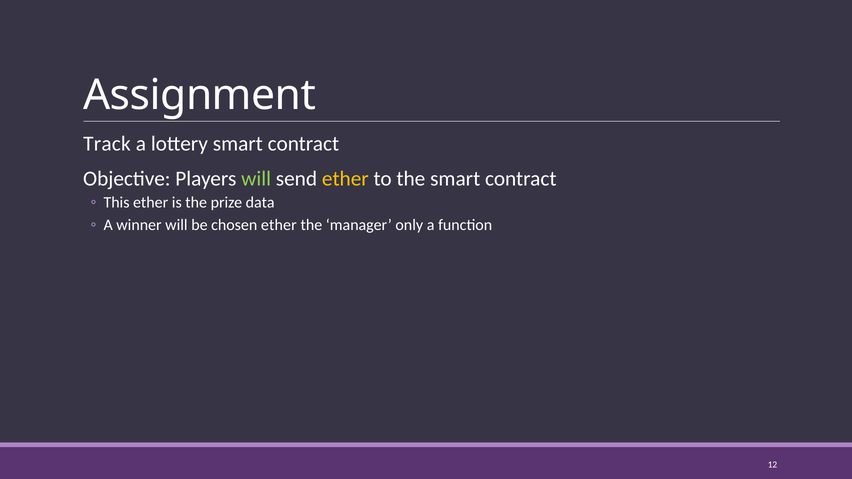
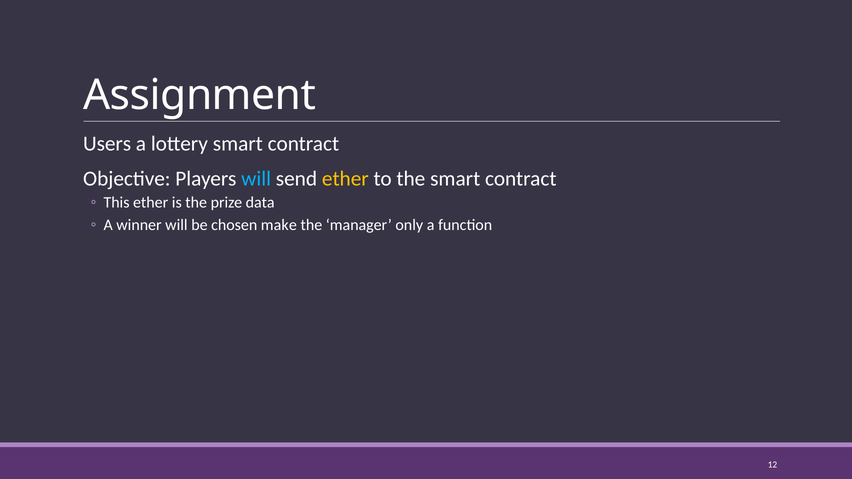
Track: Track -> Users
will at (256, 179) colour: light green -> light blue
chosen ether: ether -> make
